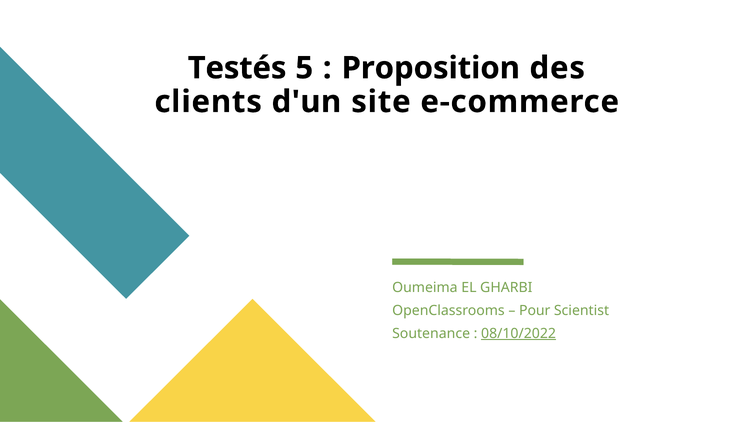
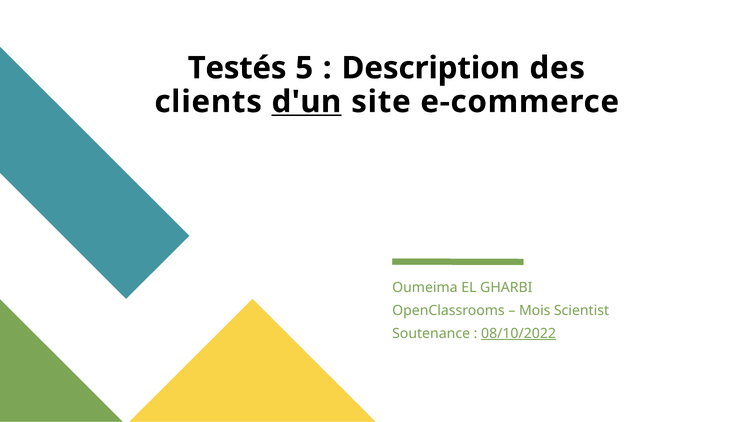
Proposition: Proposition -> Description
d'un underline: none -> present
Pour: Pour -> Mois
